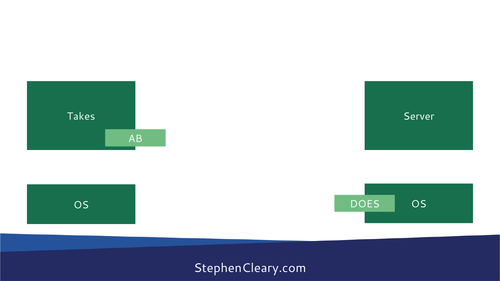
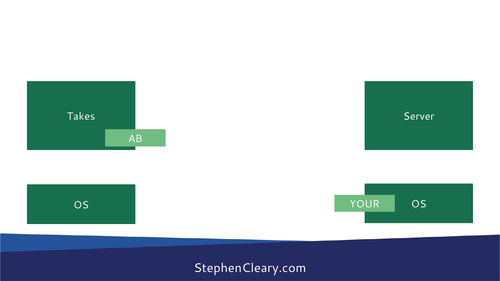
DOES: DOES -> YOUR
